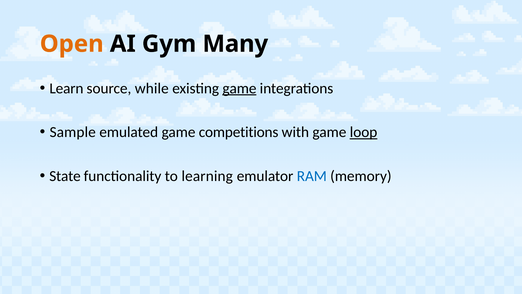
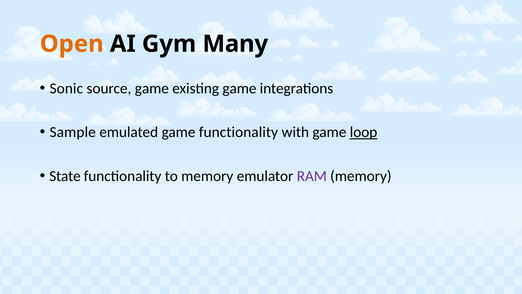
Learn: Learn -> Sonic
source while: while -> game
game at (239, 88) underline: present -> none
game competitions: competitions -> functionality
to learning: learning -> memory
RAM colour: blue -> purple
